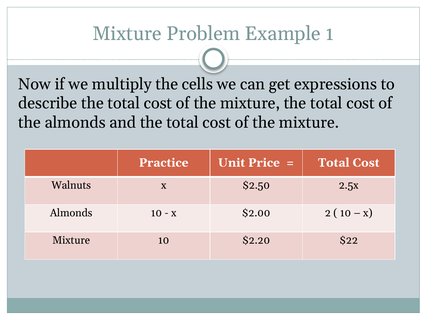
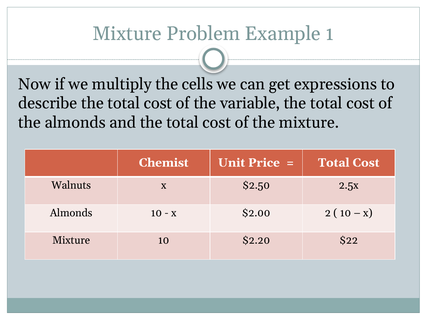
mixture at (250, 103): mixture -> variable
Practice: Practice -> Chemist
